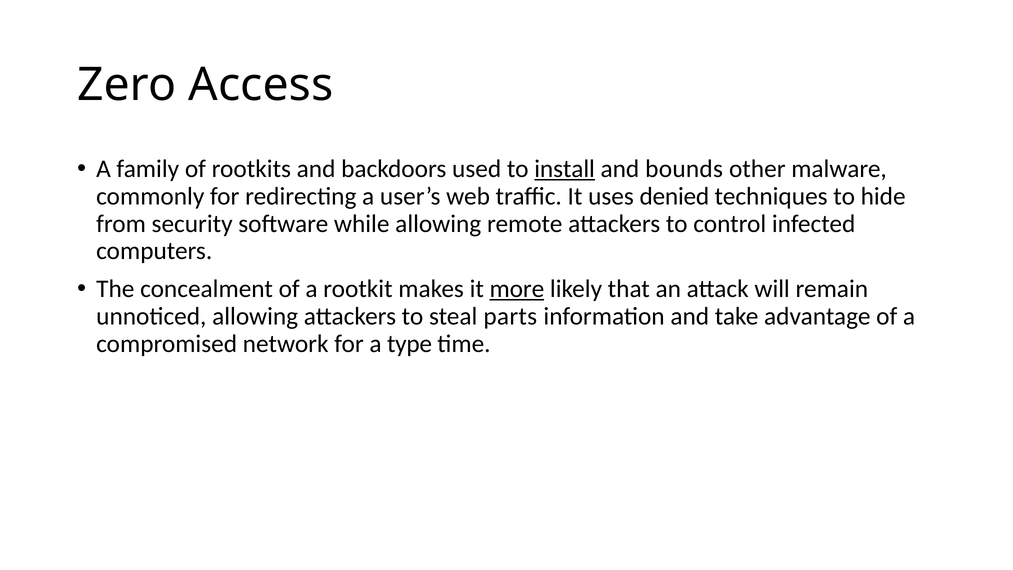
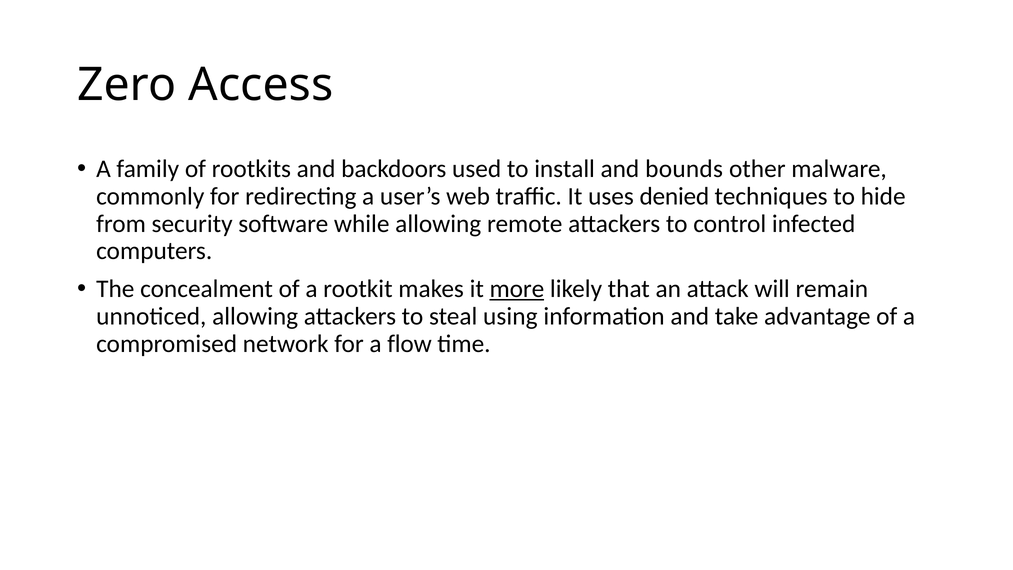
install underline: present -> none
parts: parts -> using
type: type -> flow
